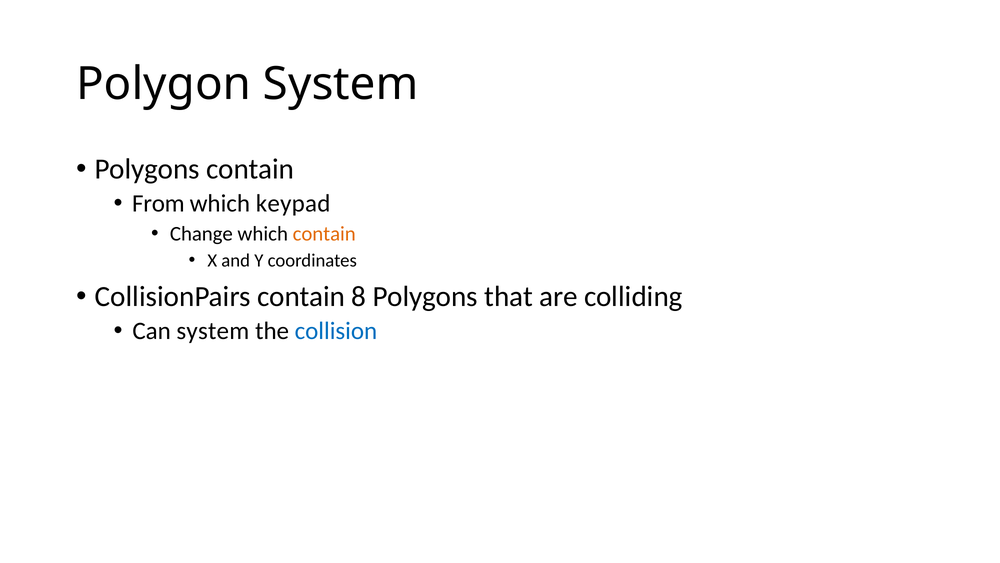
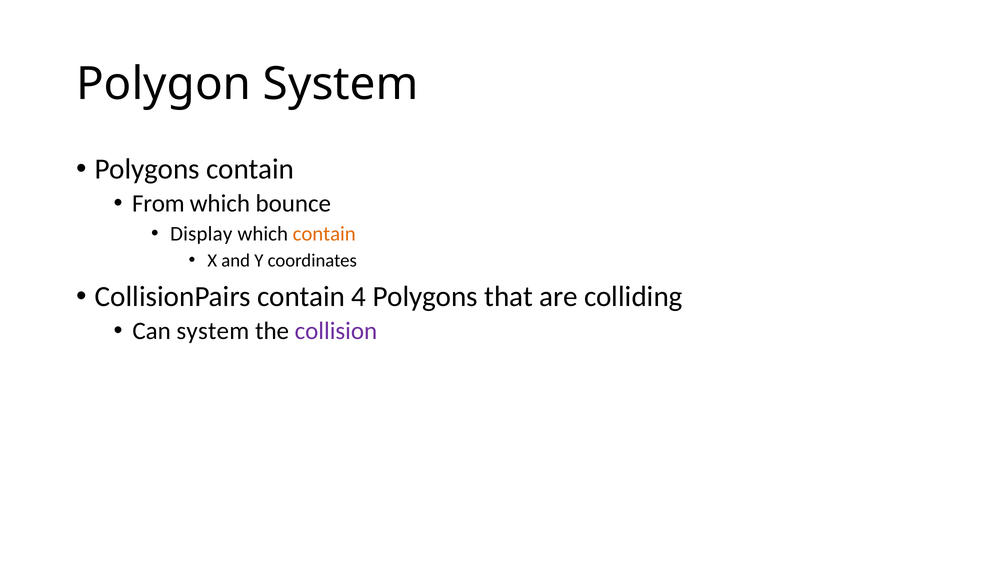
keypad: keypad -> bounce
Change: Change -> Display
8: 8 -> 4
collision colour: blue -> purple
